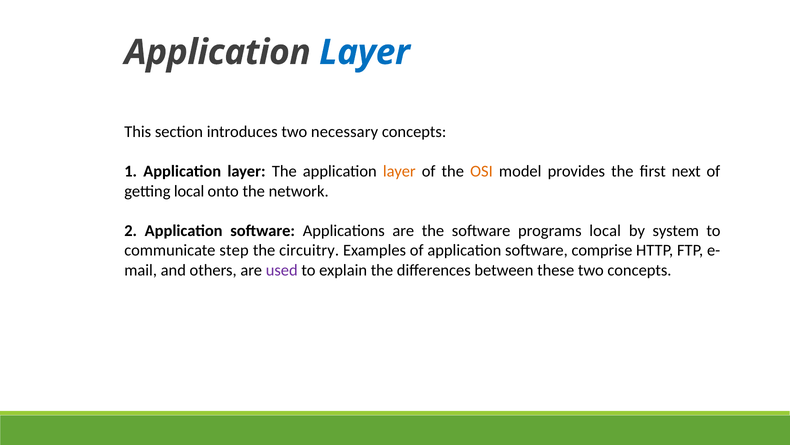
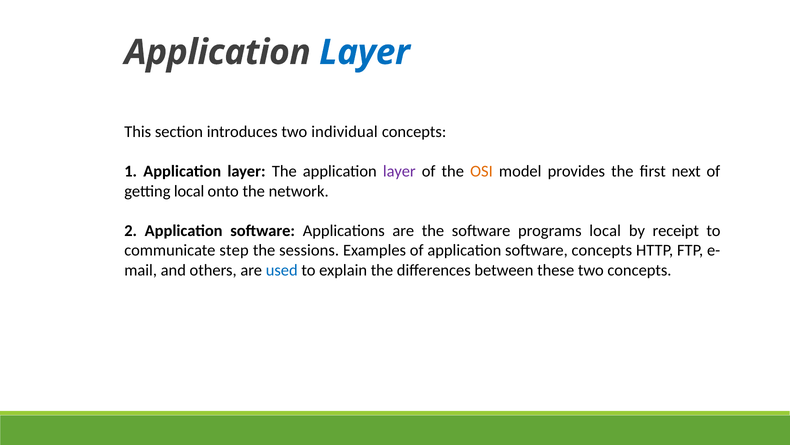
necessary: necessary -> individual
layer at (399, 171) colour: orange -> purple
system: system -> receipt
circuitry: circuitry -> sessions
software comprise: comprise -> concepts
used colour: purple -> blue
